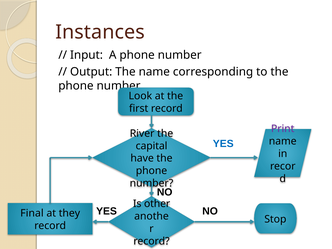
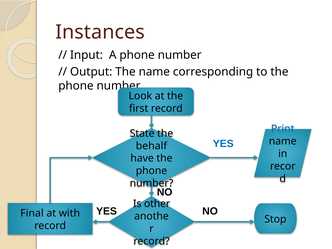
Print colour: purple -> blue
River: River -> State
capital: capital -> behalf
they: they -> with
